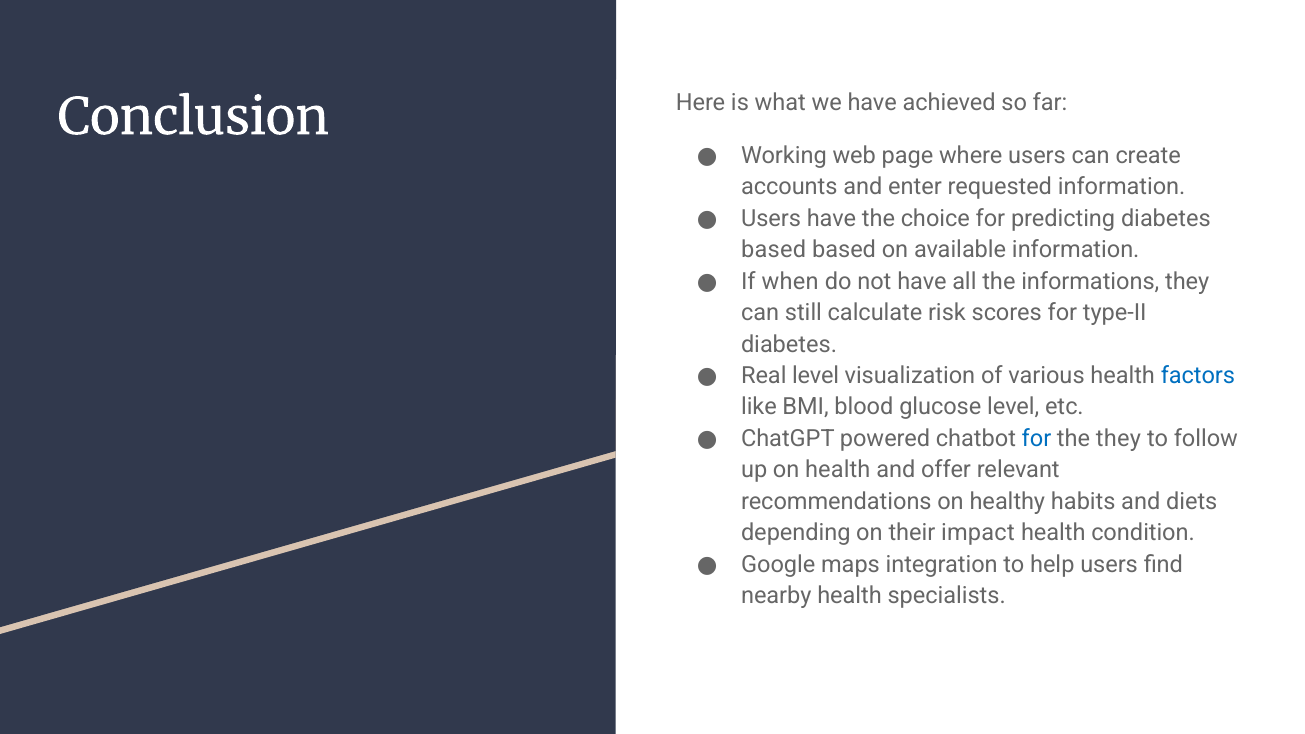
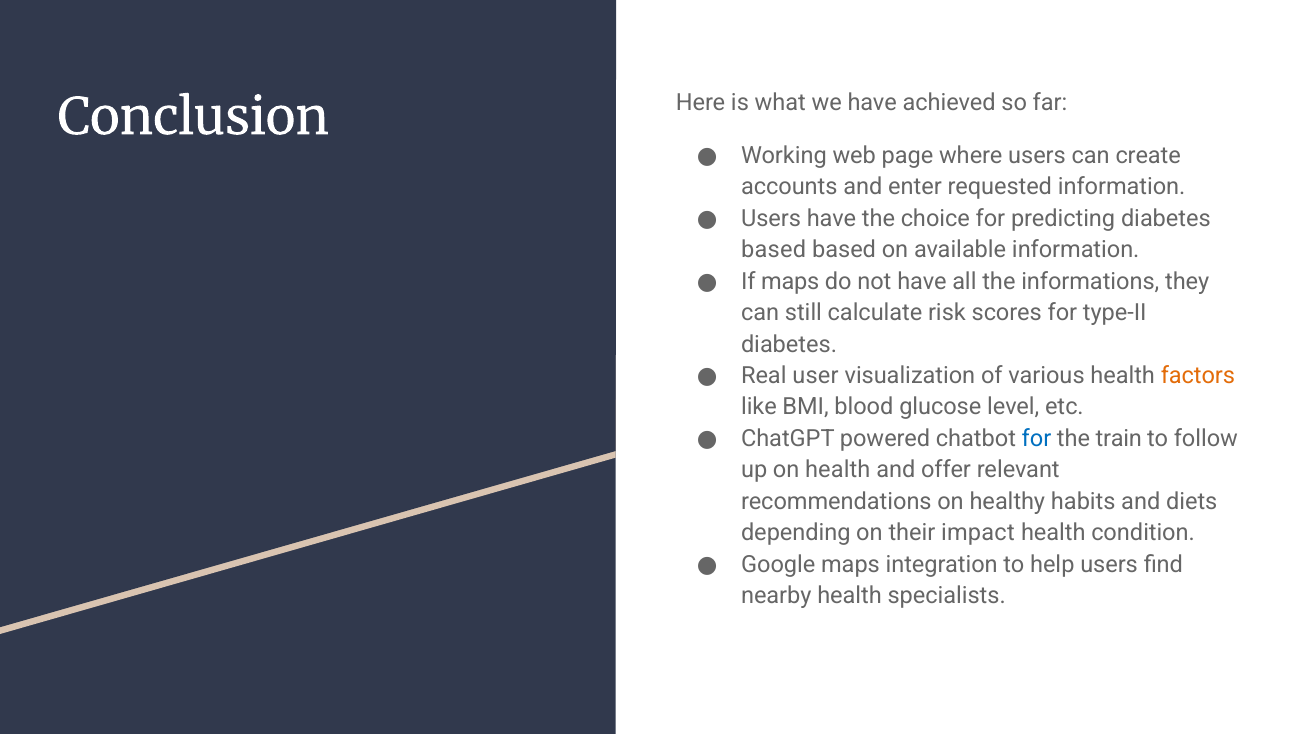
If when: when -> maps
Real level: level -> user
factors colour: blue -> orange
the they: they -> train
